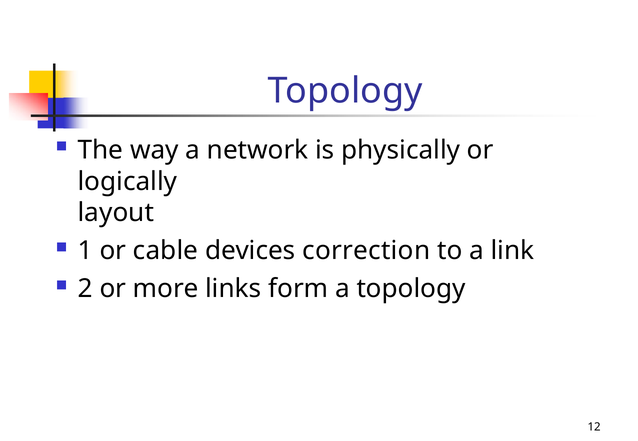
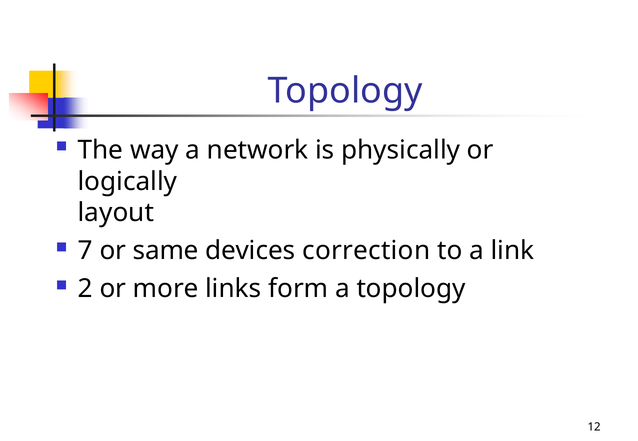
1: 1 -> 7
cable: cable -> same
